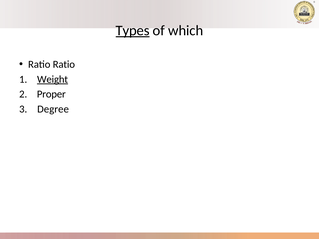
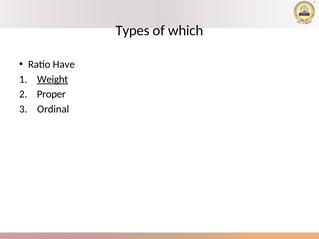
Types underline: present -> none
Ratio Ratio: Ratio -> Have
Degree: Degree -> Ordinal
